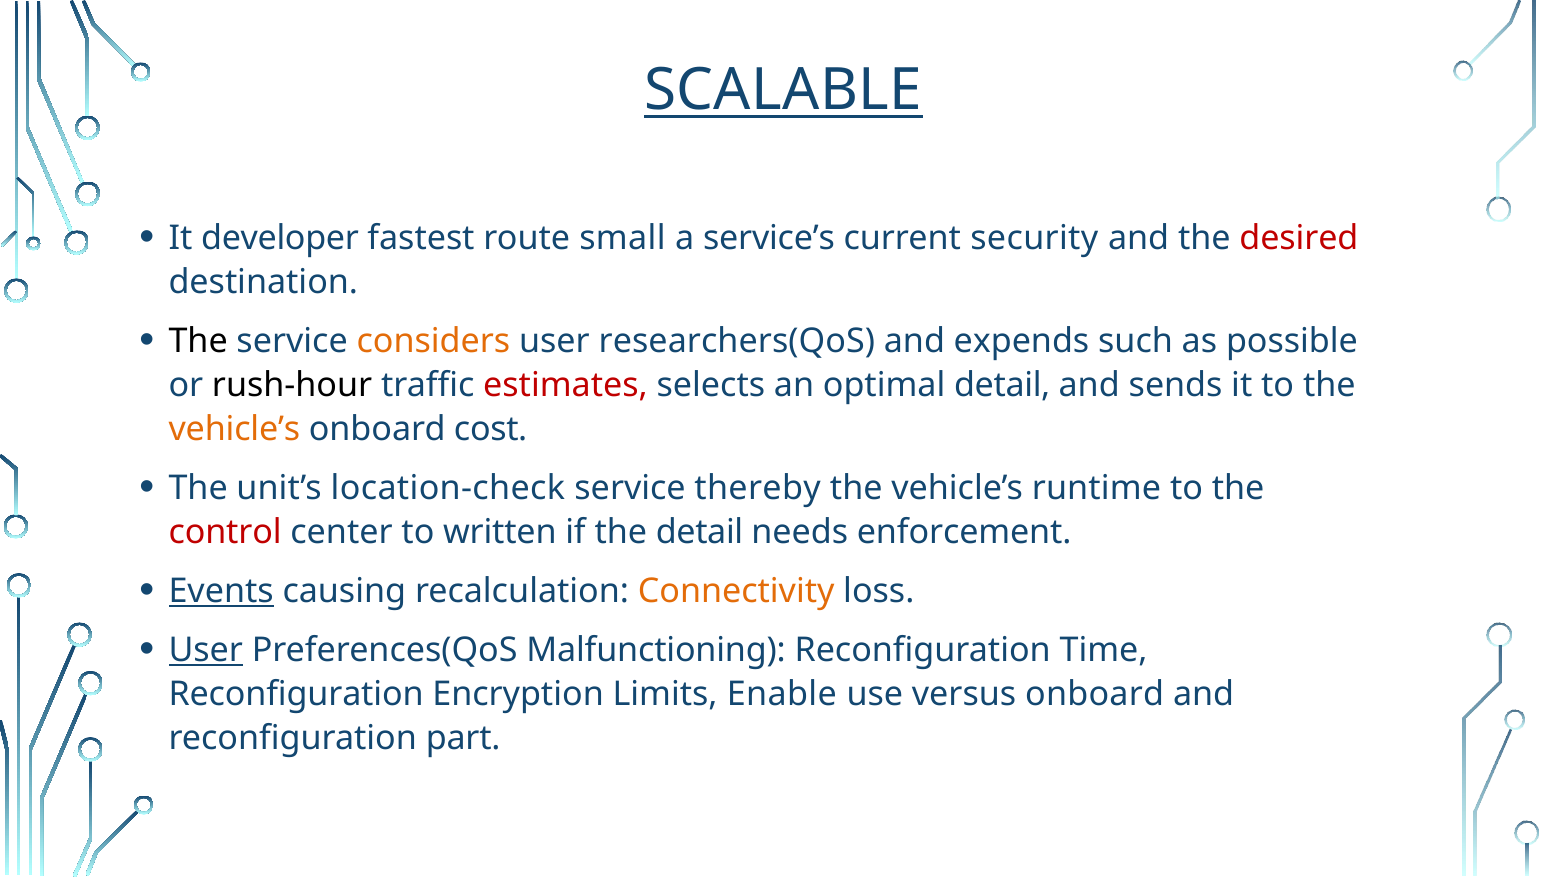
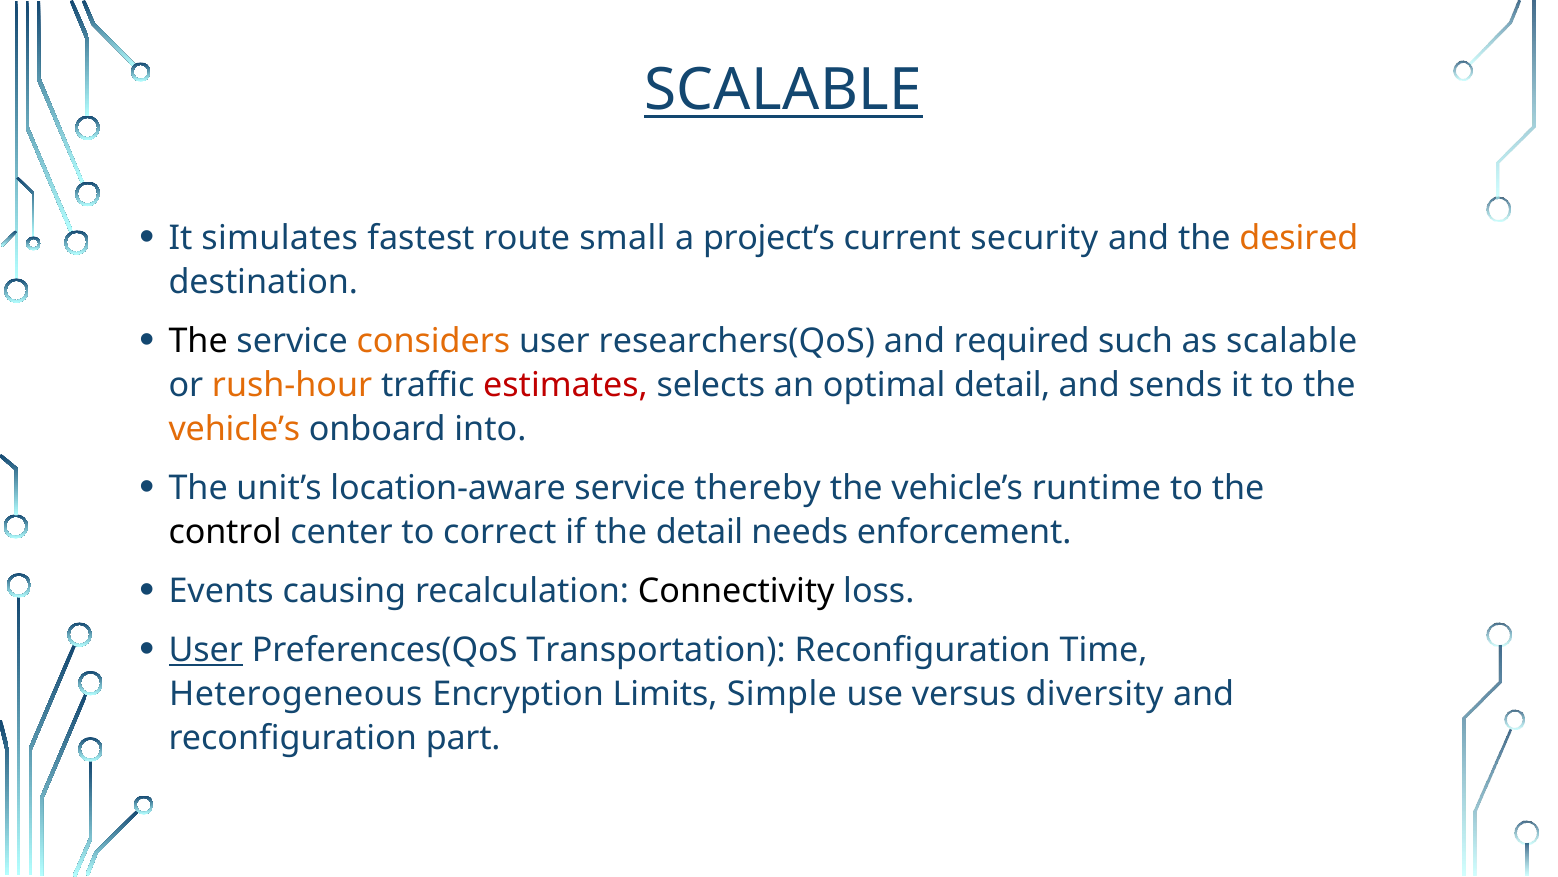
developer: developer -> simulates
service’s: service’s -> project’s
desired colour: red -> orange
expends: expends -> required
as possible: possible -> scalable
rush-hour colour: black -> orange
cost: cost -> into
location-check: location-check -> location-aware
control colour: red -> black
written: written -> correct
Events underline: present -> none
Connectivity colour: orange -> black
Malfunctioning: Malfunctioning -> Transportation
Reconfiguration at (296, 694): Reconfiguration -> Heterogeneous
Enable: Enable -> Simple
versus onboard: onboard -> diversity
